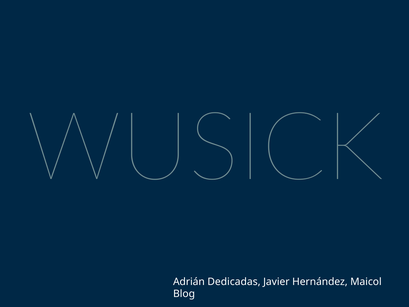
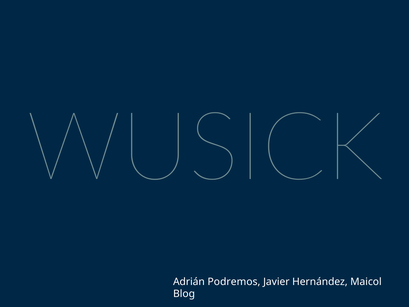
Dedicadas: Dedicadas -> Podremos
